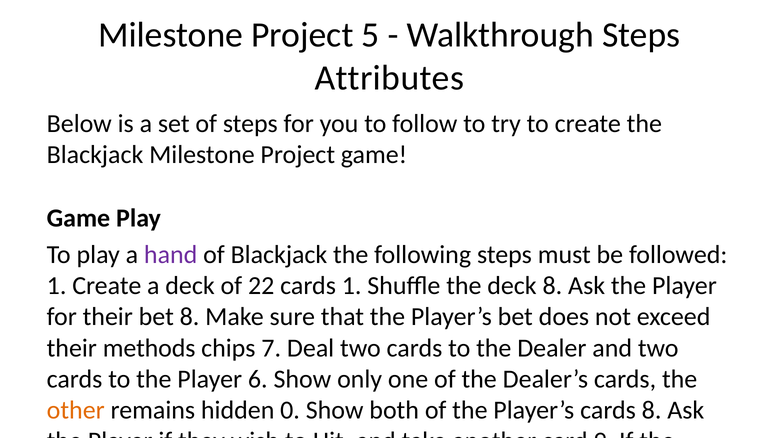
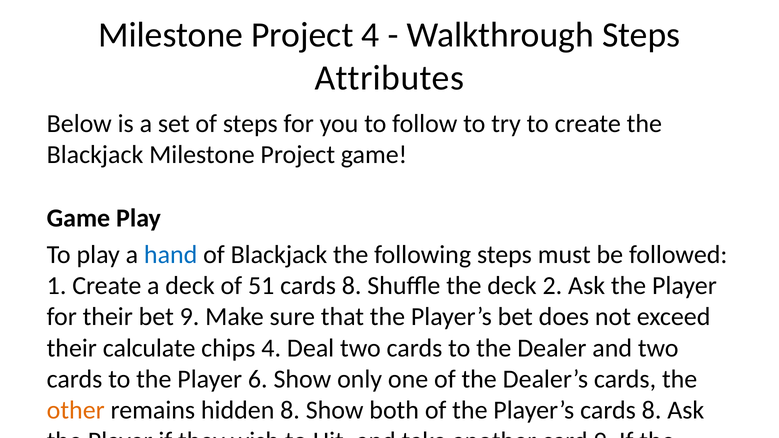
Project 5: 5 -> 4
hand at (171, 255) colour: purple -> blue
22: 22 -> 51
1 at (352, 286): 1 -> 8
deck 8: 8 -> 2
bet 8: 8 -> 9
their methods: methods -> calculate
chips 7: 7 -> 4
hidden 0: 0 -> 8
